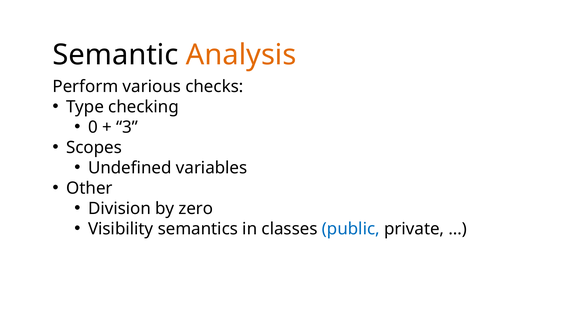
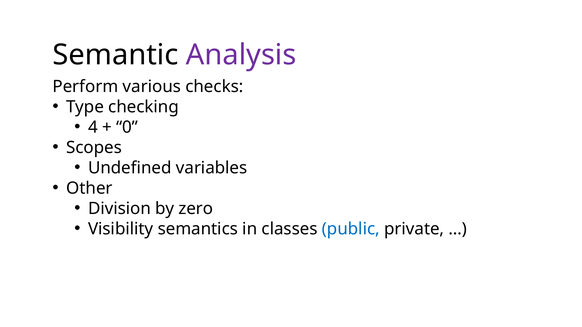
Analysis colour: orange -> purple
0: 0 -> 4
3: 3 -> 0
